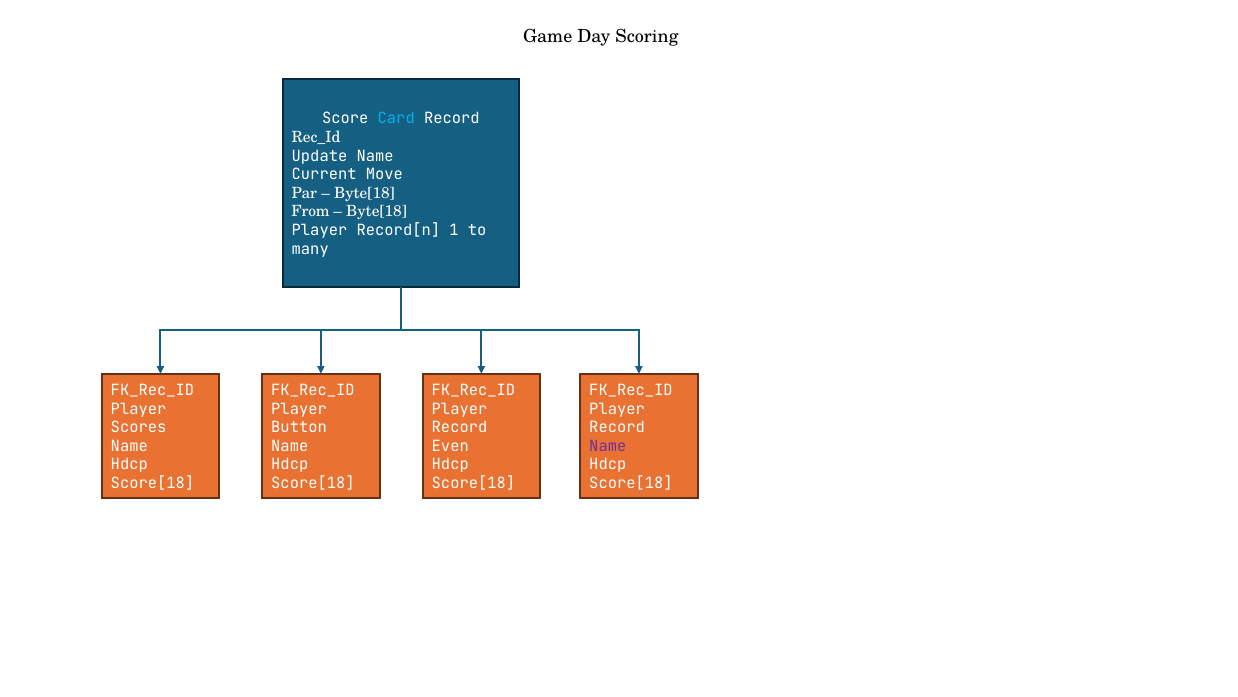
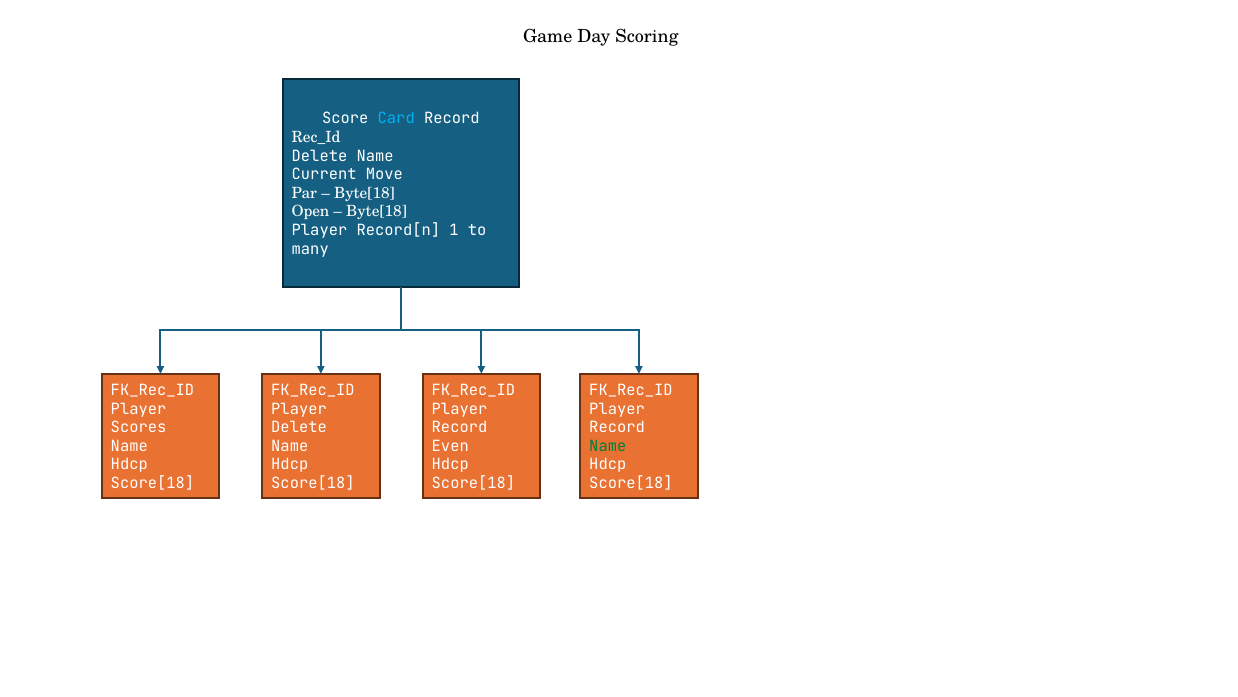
Update at (320, 156): Update -> Delete
From: From -> Open
Button at (299, 427): Button -> Delete
Name at (608, 446) colour: purple -> green
